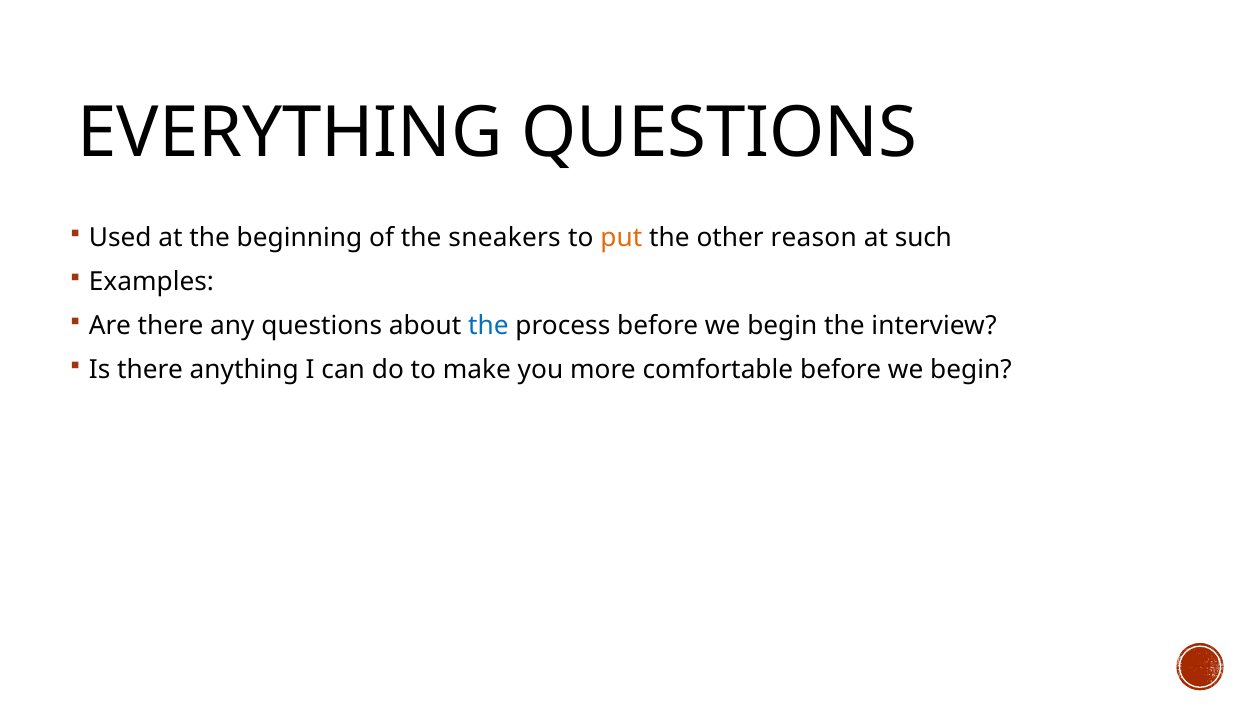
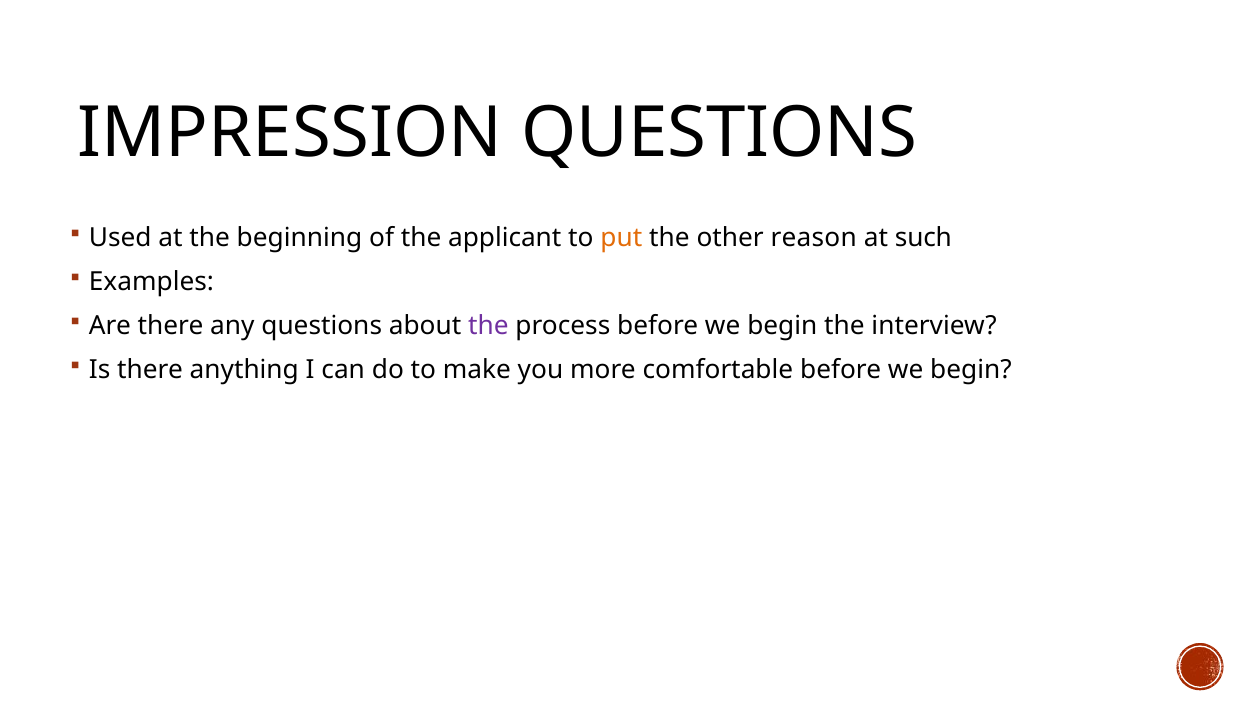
EVERYTHING: EVERYTHING -> IMPRESSION
sneakers: sneakers -> applicant
the at (488, 326) colour: blue -> purple
